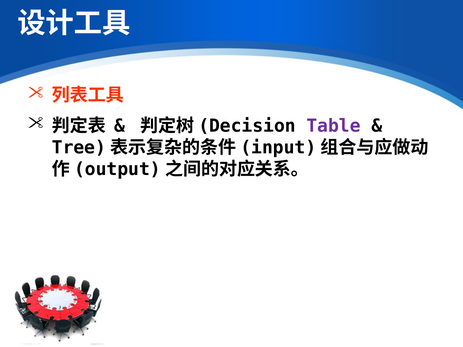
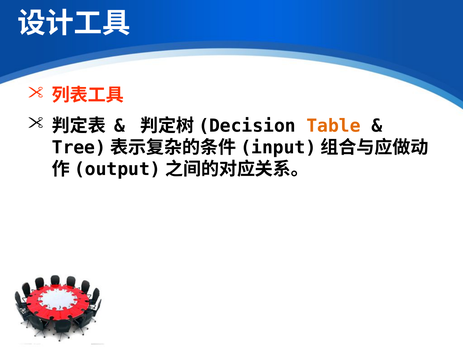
Table colour: purple -> orange
